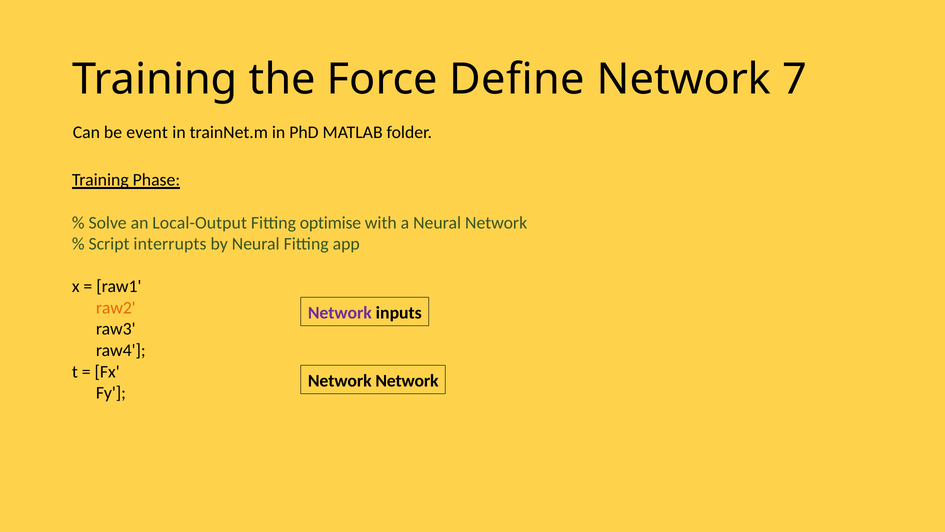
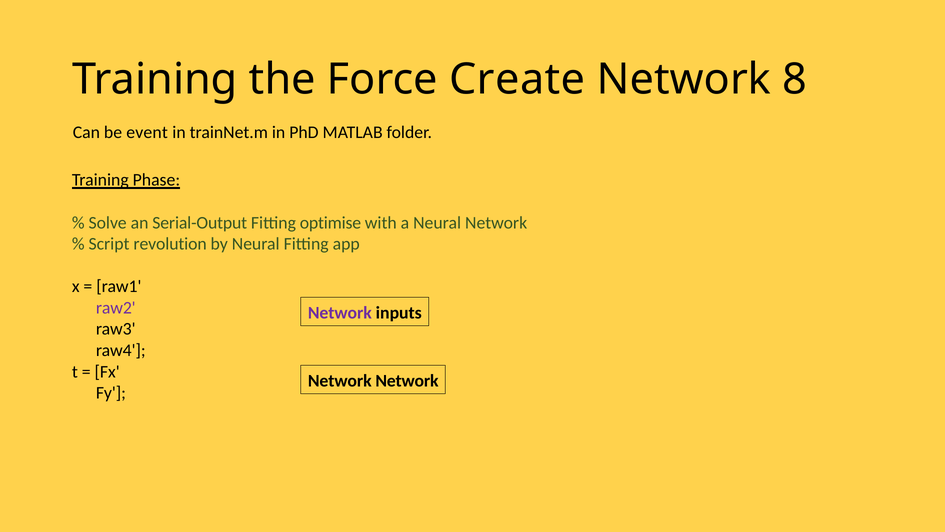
Define: Define -> Create
7: 7 -> 8
Local-Output: Local-Output -> Serial-Output
interrupts: interrupts -> revolution
raw2 colour: orange -> purple
